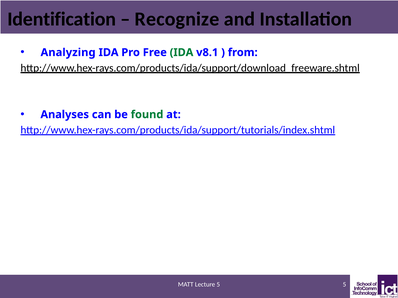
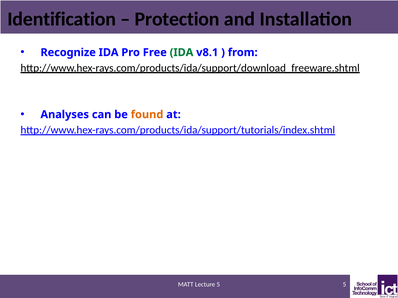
Recognize: Recognize -> Protection
Analyzing: Analyzing -> Recognize
found colour: green -> orange
